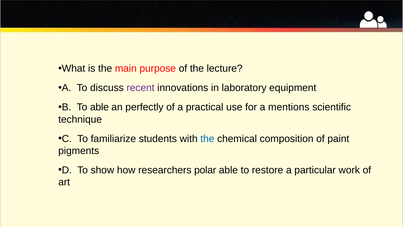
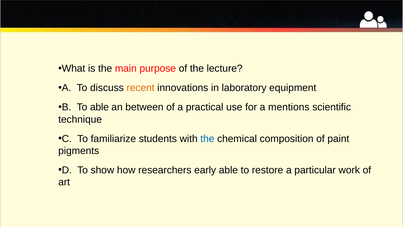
recent colour: purple -> orange
perfectly: perfectly -> between
polar: polar -> early
